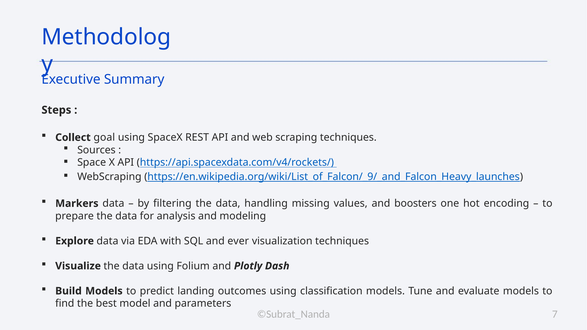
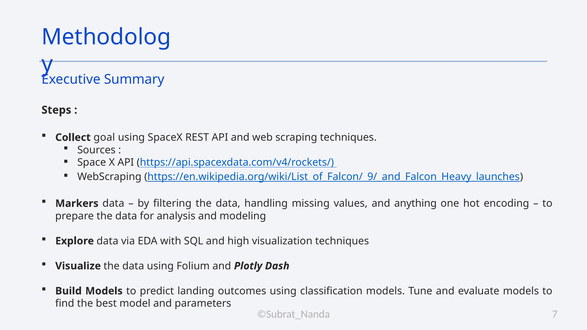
boosters: boosters -> anything
ever: ever -> high
